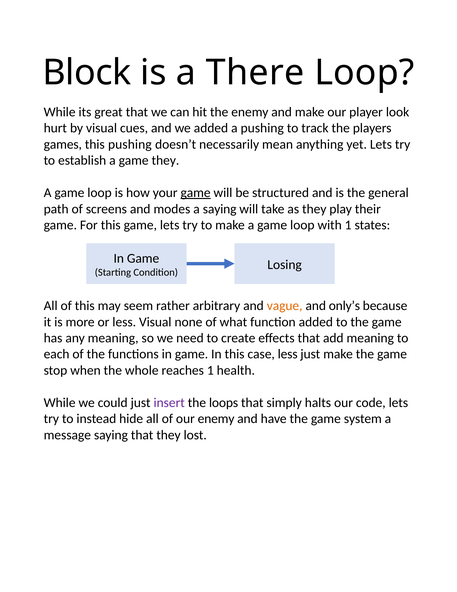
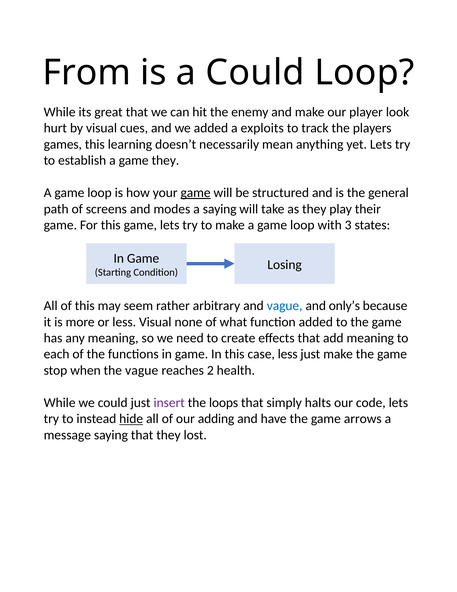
Block: Block -> From
a There: There -> Could
a pushing: pushing -> exploits
this pushing: pushing -> learning
with 1: 1 -> 3
vague at (285, 305) colour: orange -> blue
the whole: whole -> vague
reaches 1: 1 -> 2
hide underline: none -> present
our enemy: enemy -> adding
system: system -> arrows
